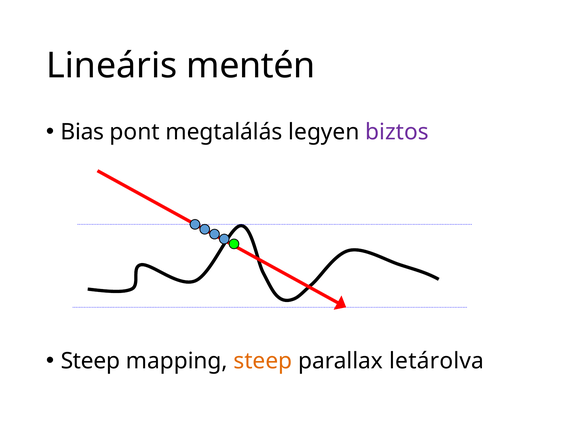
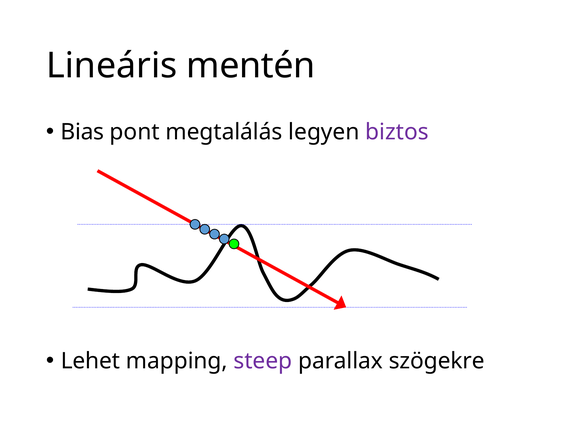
Steep at (90, 361): Steep -> Lehet
steep at (263, 361) colour: orange -> purple
letárolva: letárolva -> szögekre
